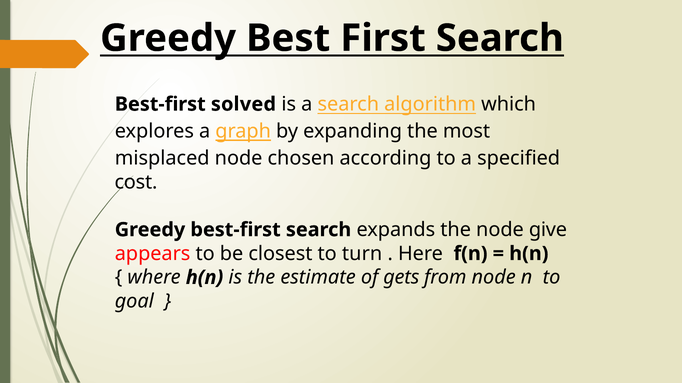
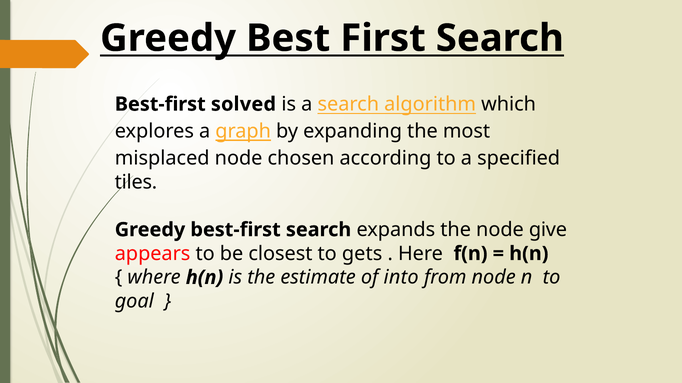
cost: cost -> tiles
turn: turn -> gets
gets: gets -> into
